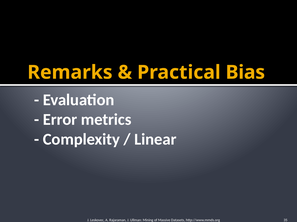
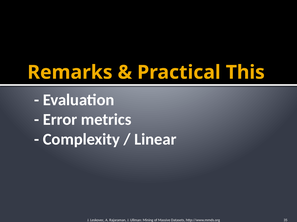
Bias: Bias -> This
